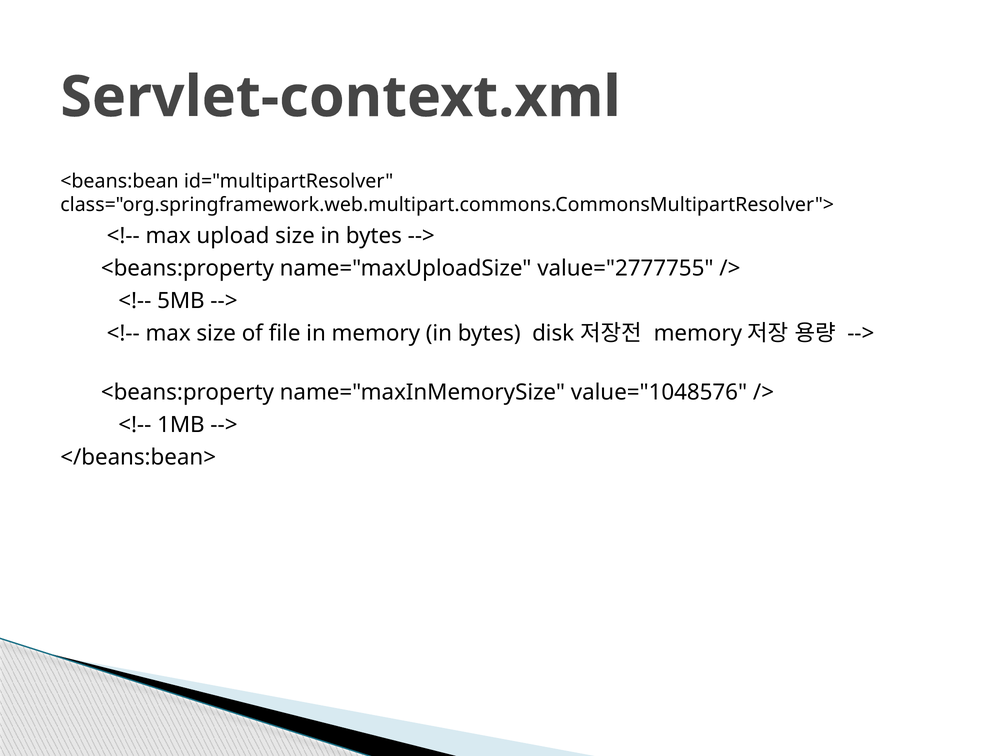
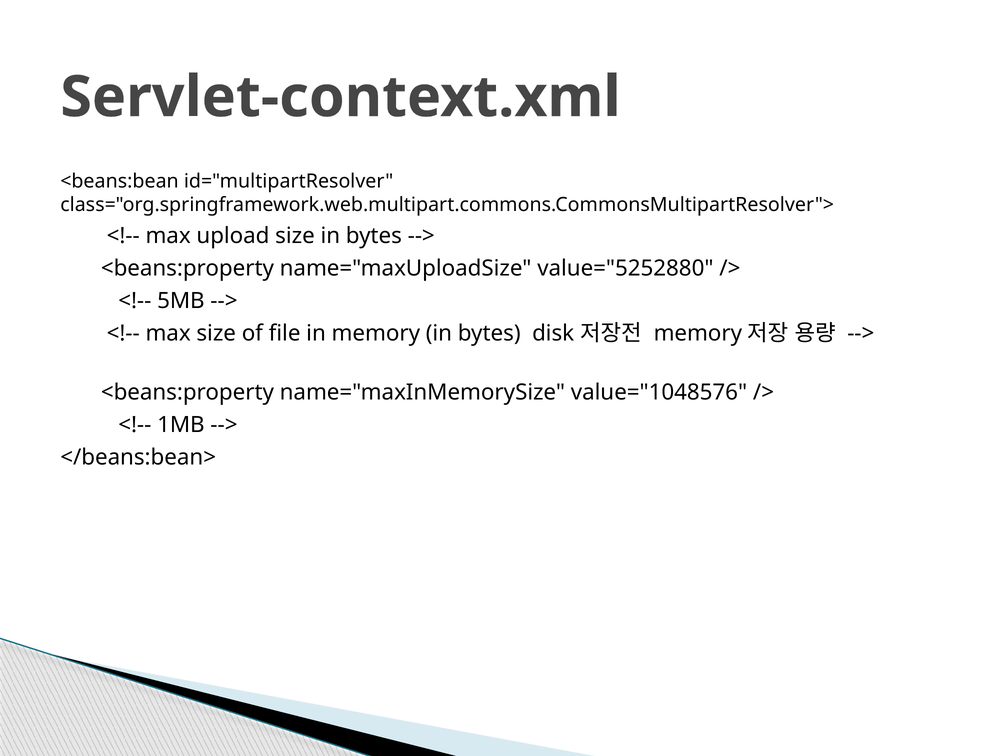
value="2777755: value="2777755 -> value="5252880
